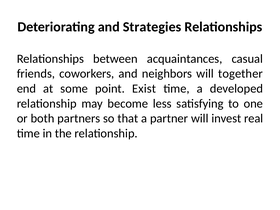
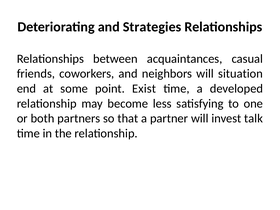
together: together -> situation
real: real -> talk
